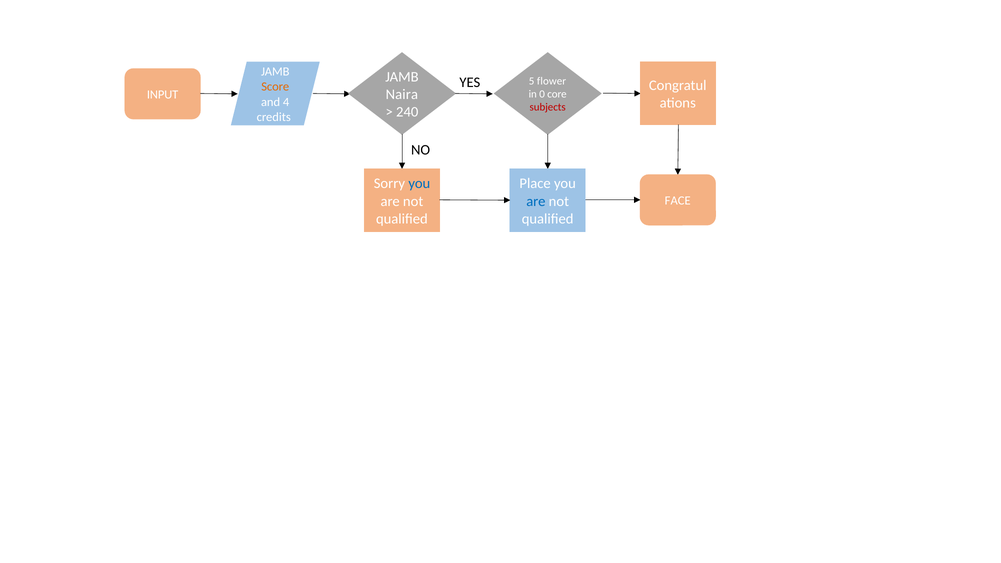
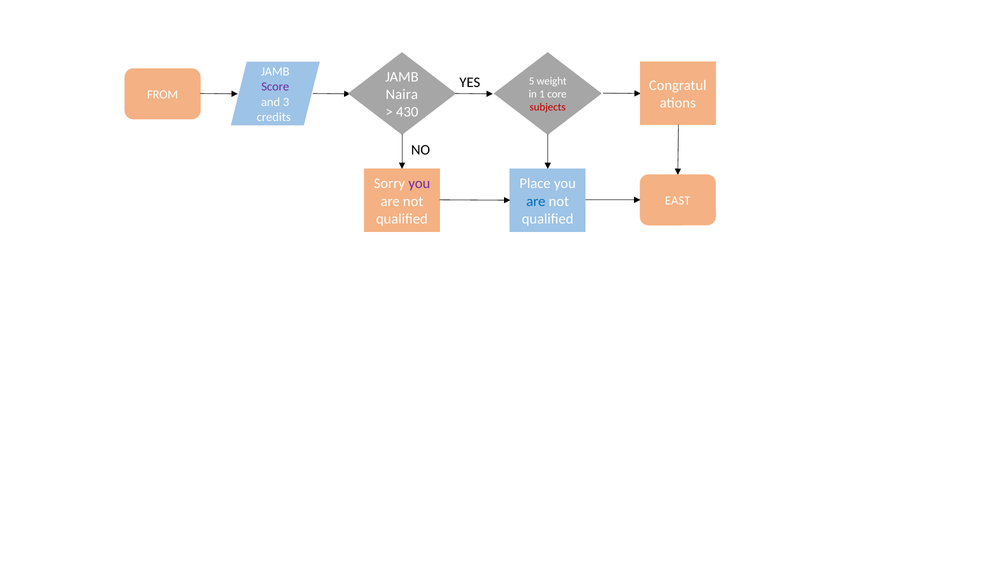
flower: flower -> weight
Score colour: orange -> purple
INPUT: INPUT -> FROM
0: 0 -> 1
4: 4 -> 3
240: 240 -> 430
you at (419, 184) colour: blue -> purple
FACE: FACE -> EAST
